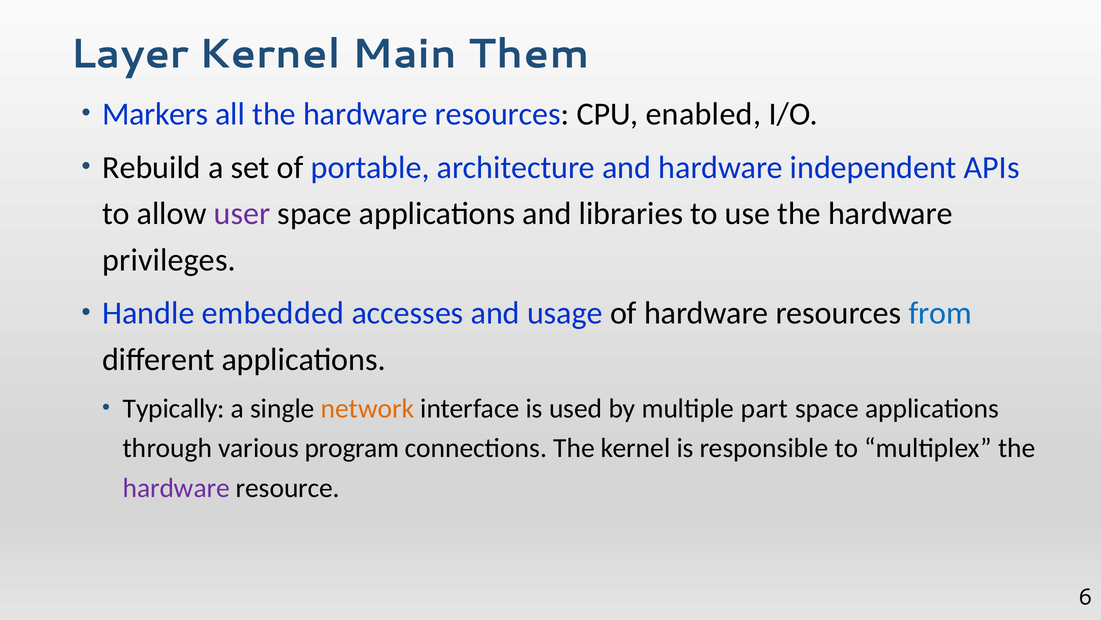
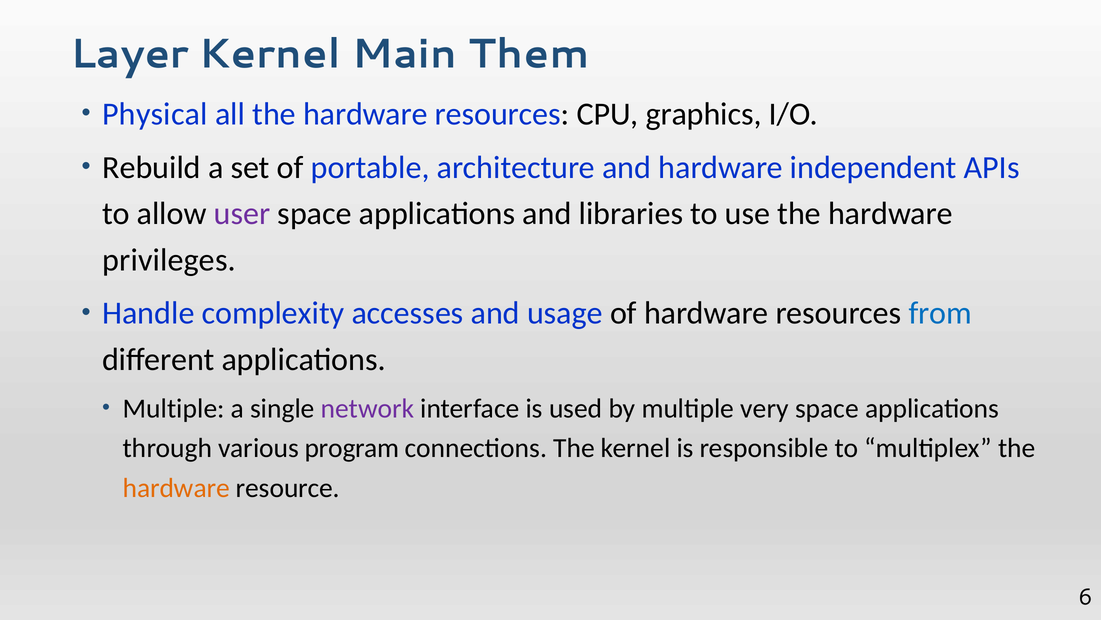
Markers: Markers -> Physical
enabled: enabled -> graphics
embedded: embedded -> complexity
Typically at (174, 408): Typically -> Multiple
network colour: orange -> purple
part: part -> very
hardware at (176, 488) colour: purple -> orange
